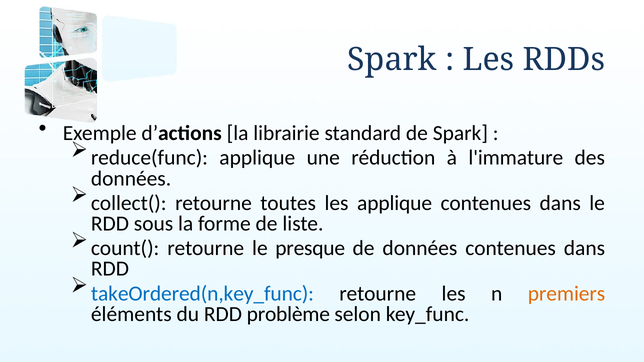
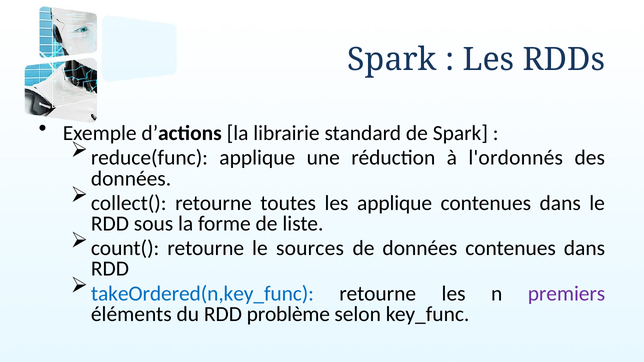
l'immature: l'immature -> l'ordonnés
presque: presque -> sources
premiers colour: orange -> purple
